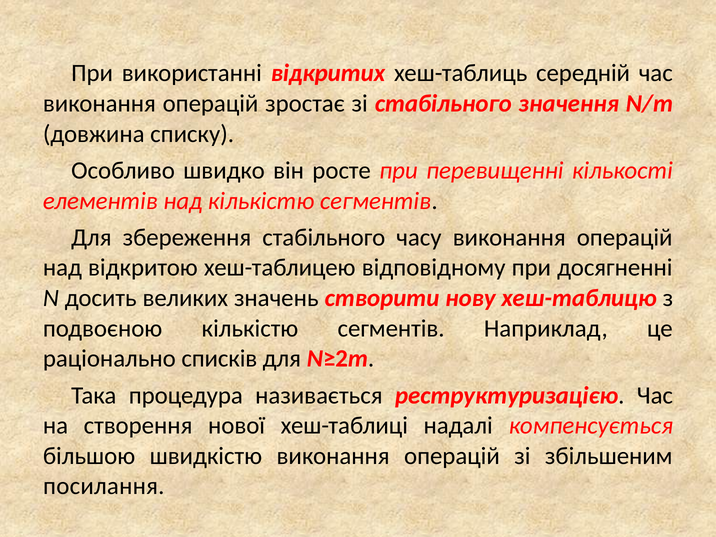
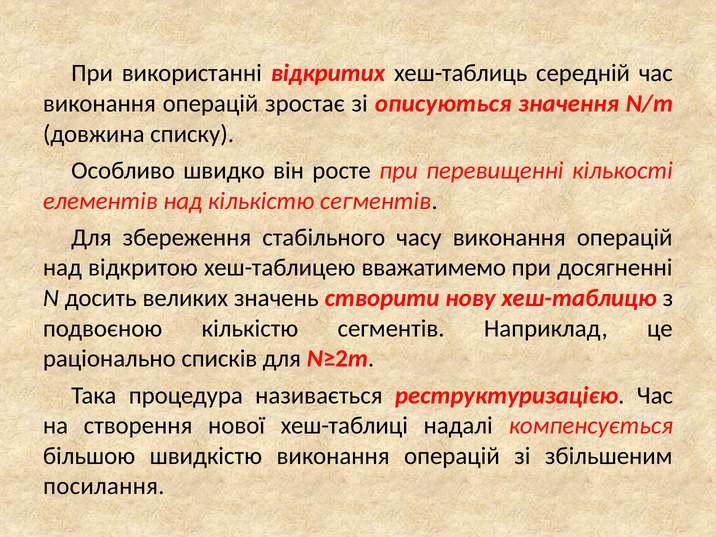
зі стабільного: стабільного -> описуються
відповідному: відповідному -> вважатимемо
